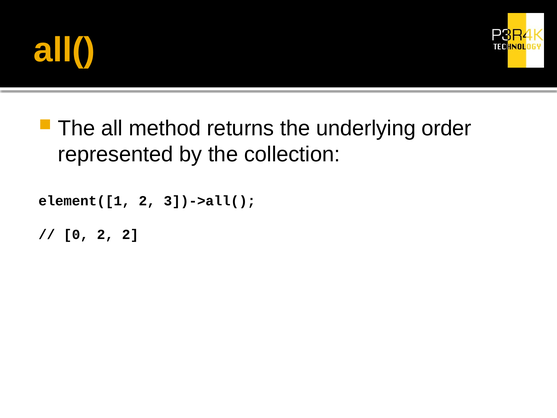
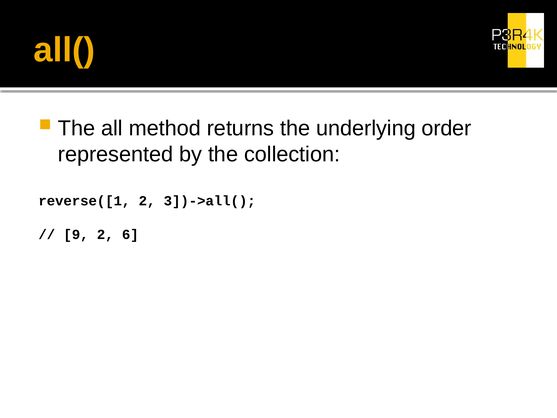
element([1: element([1 -> reverse([1
0: 0 -> 9
2 2: 2 -> 6
